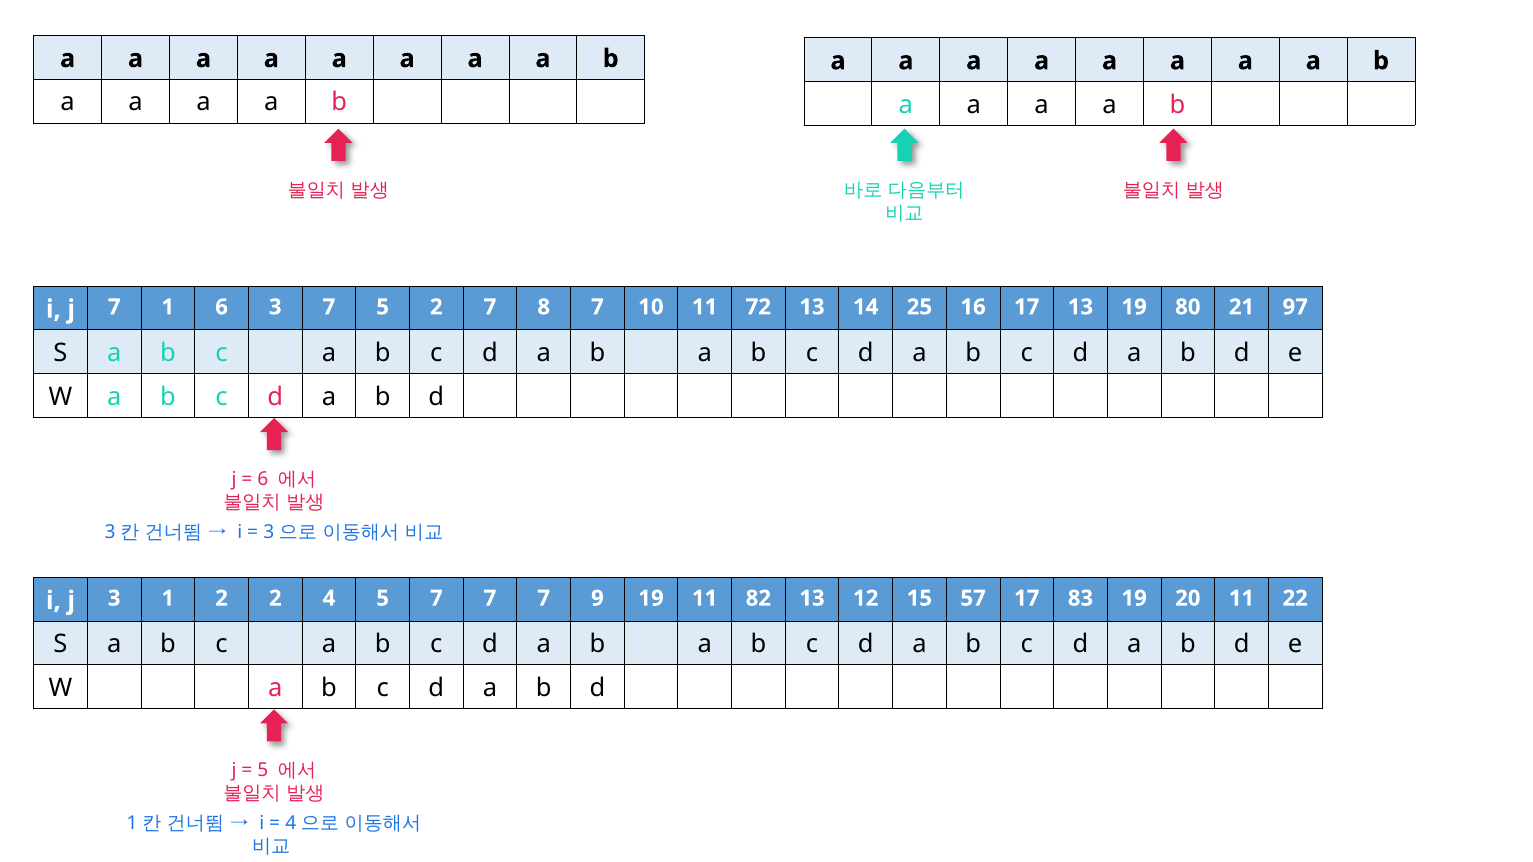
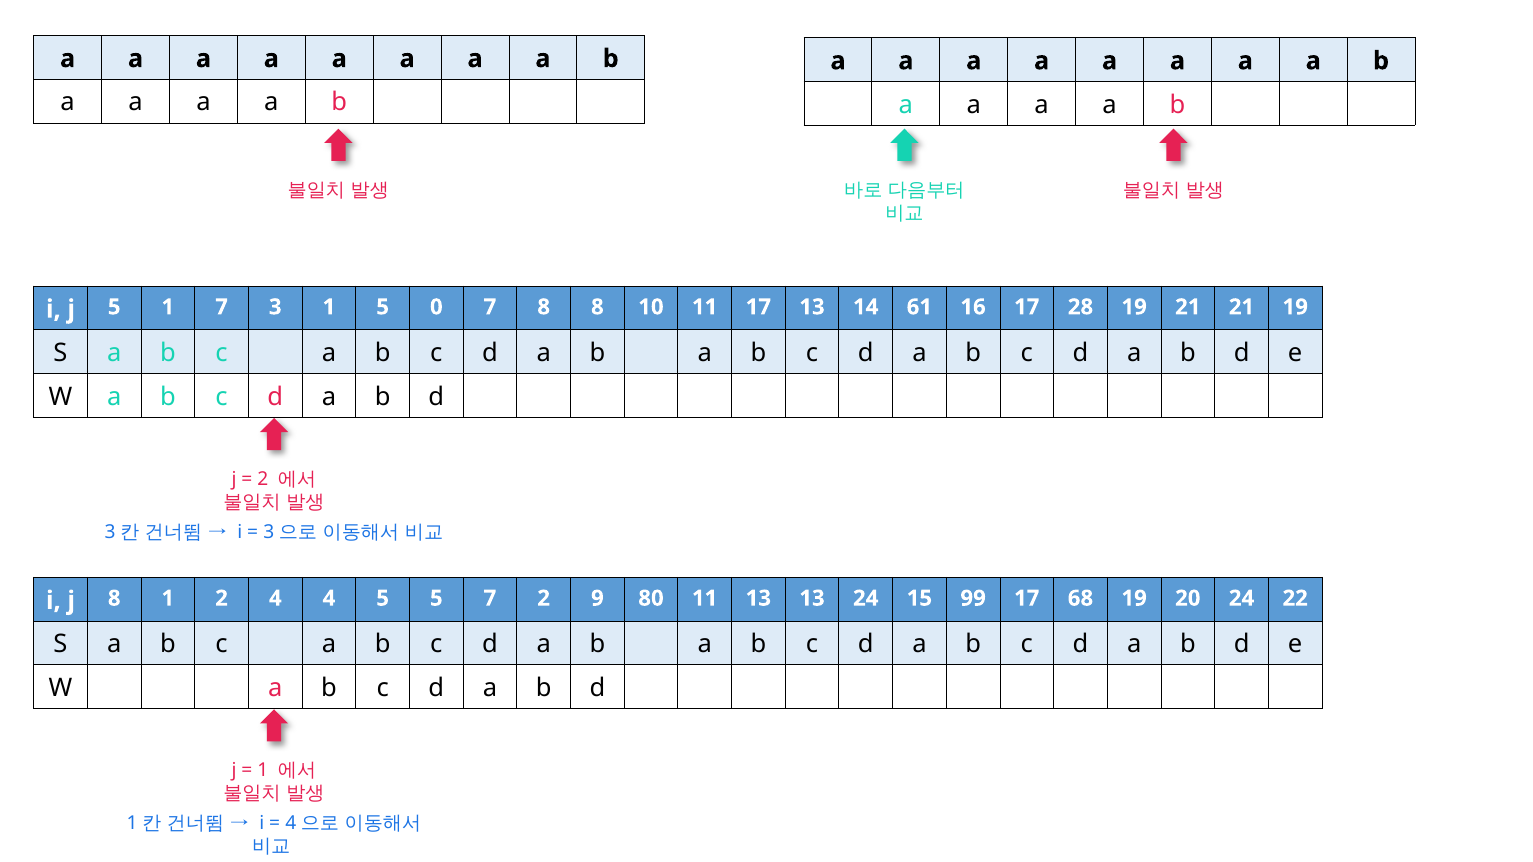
j 7: 7 -> 5
1 6: 6 -> 7
3 7: 7 -> 1
5 2: 2 -> 0
8 7: 7 -> 8
11 72: 72 -> 17
25: 25 -> 61
17 13: 13 -> 28
19 80: 80 -> 21
21 97: 97 -> 19
6 at (263, 479): 6 -> 2
j 3: 3 -> 8
2 2: 2 -> 4
5 7: 7 -> 5
7 at (544, 598): 7 -> 2
9 19: 19 -> 80
11 82: 82 -> 13
13 12: 12 -> 24
57: 57 -> 99
83: 83 -> 68
20 11: 11 -> 24
5 at (263, 771): 5 -> 1
